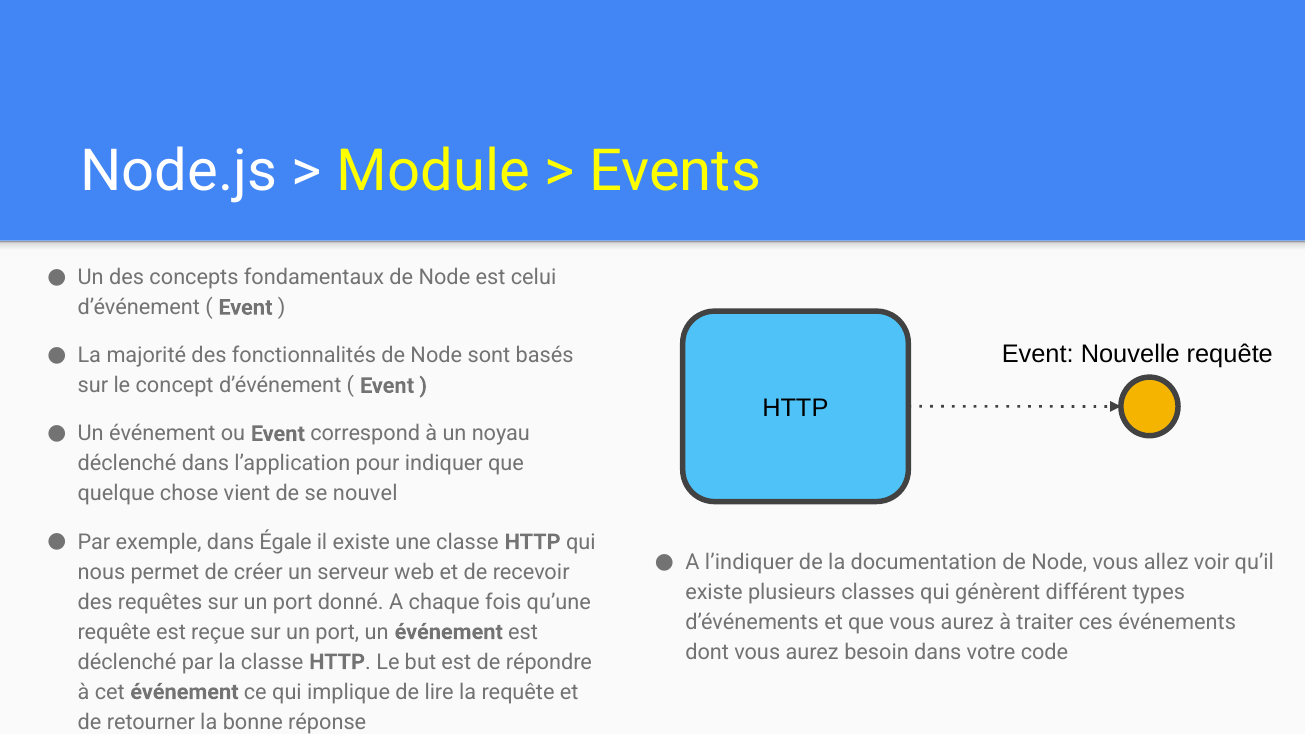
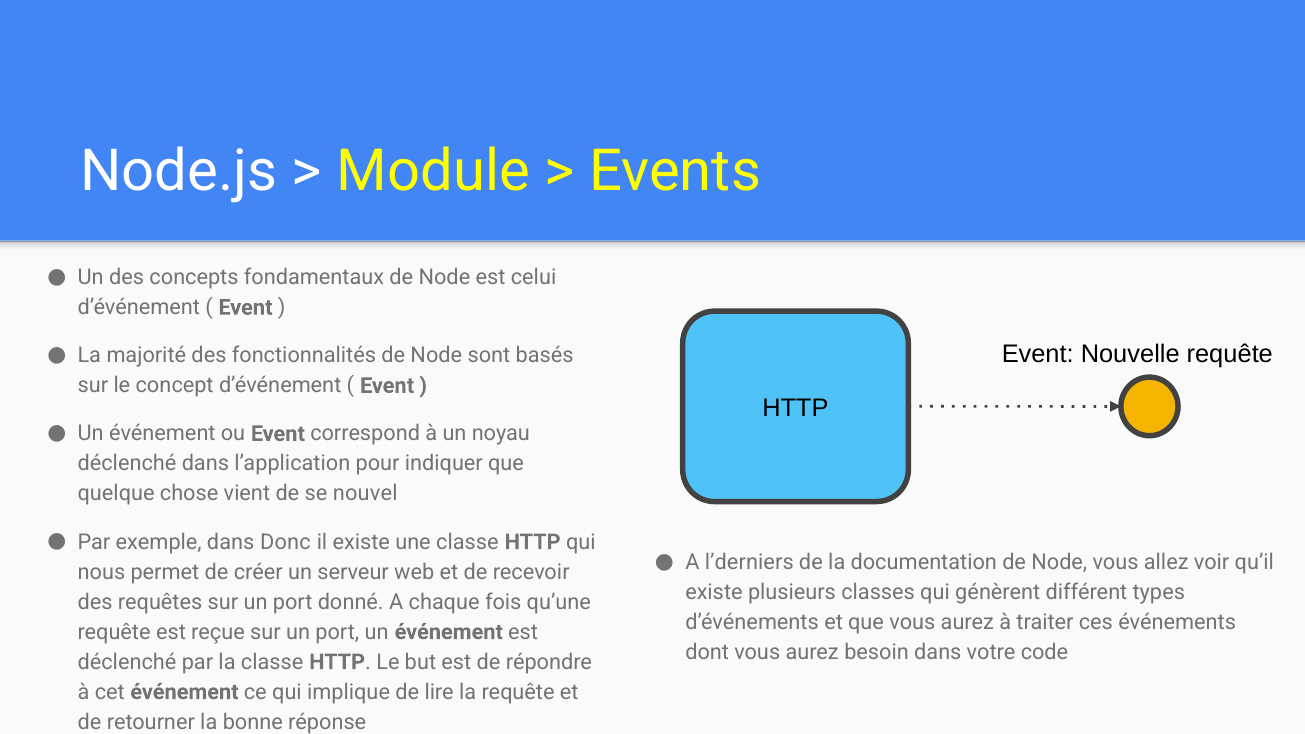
Égale: Égale -> Donc
l’indiquer: l’indiquer -> l’derniers
